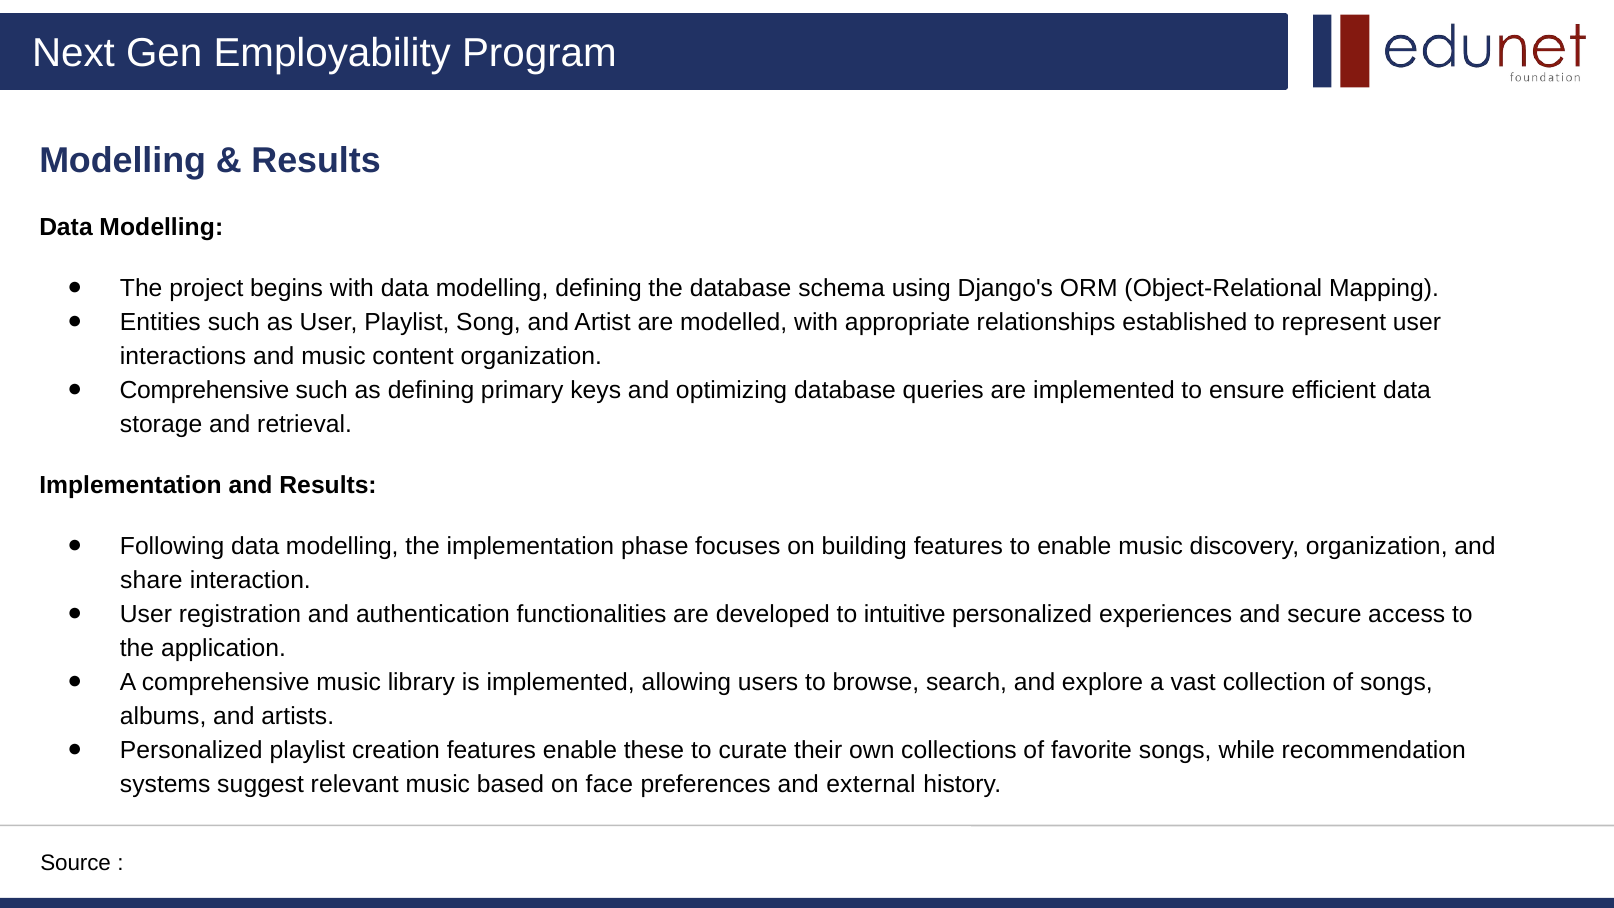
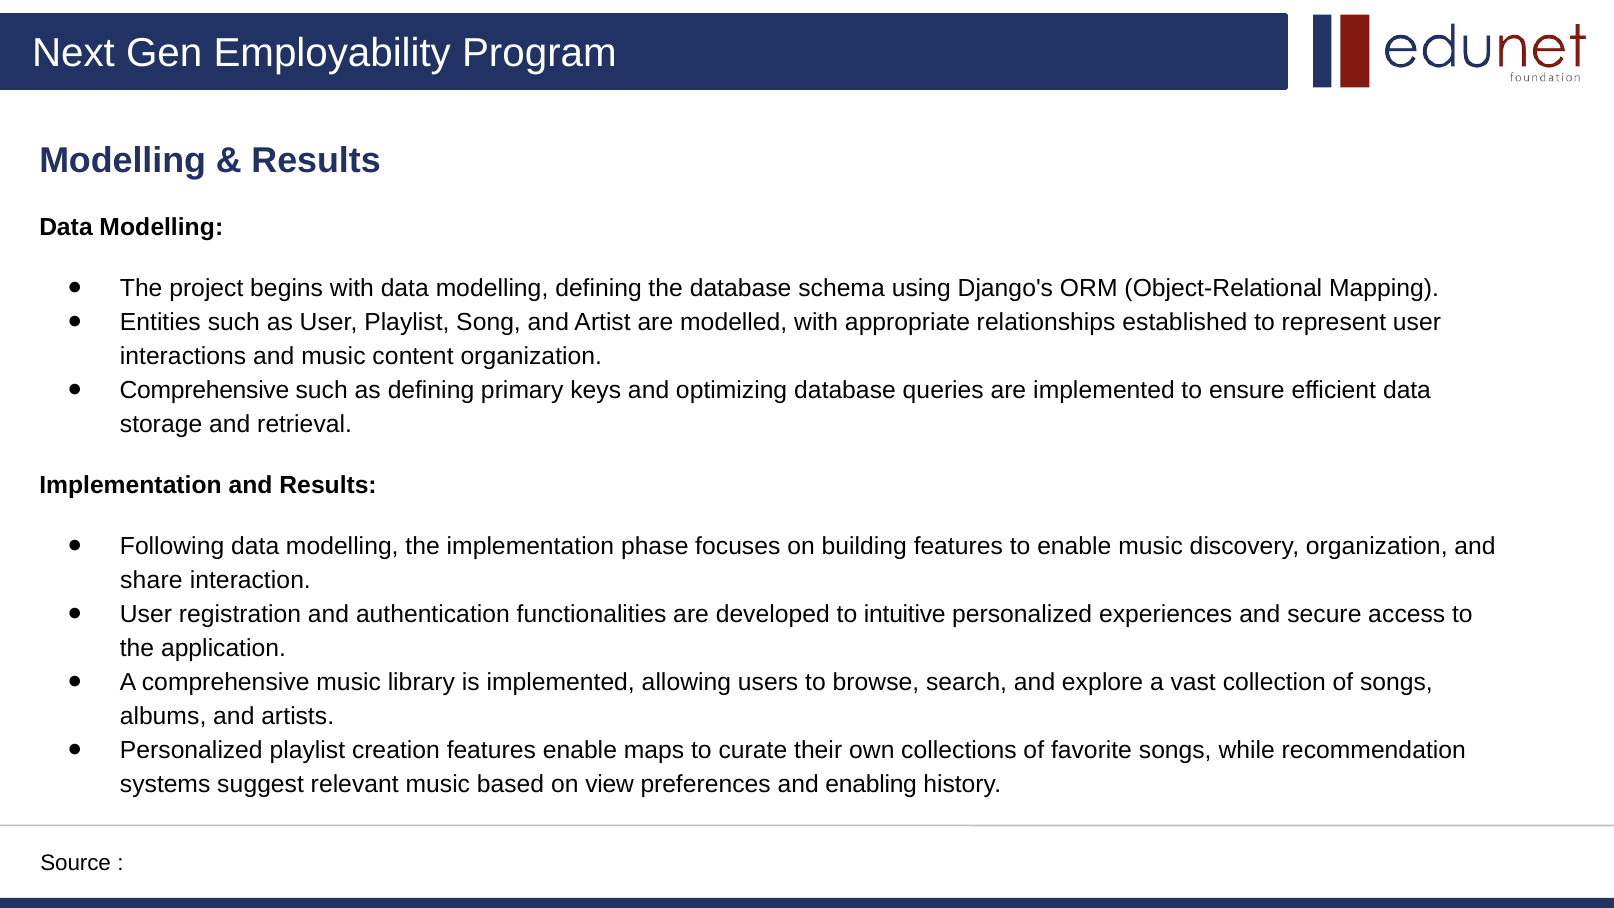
these: these -> maps
face: face -> view
external: external -> enabling
